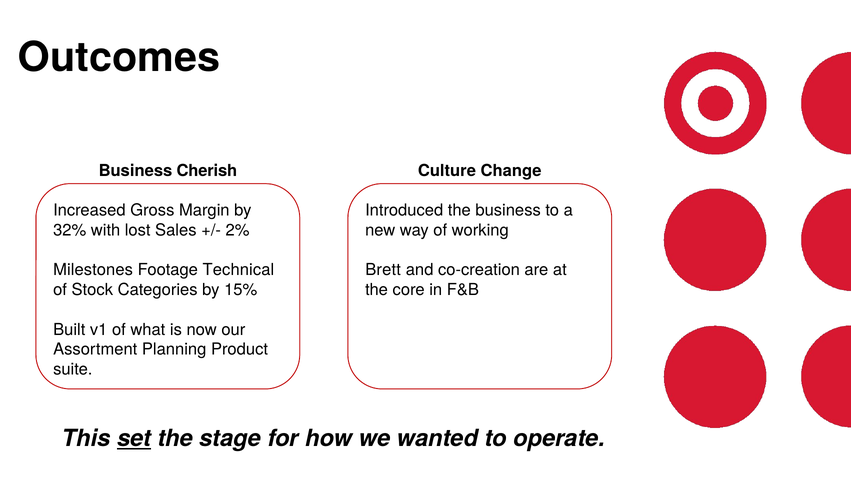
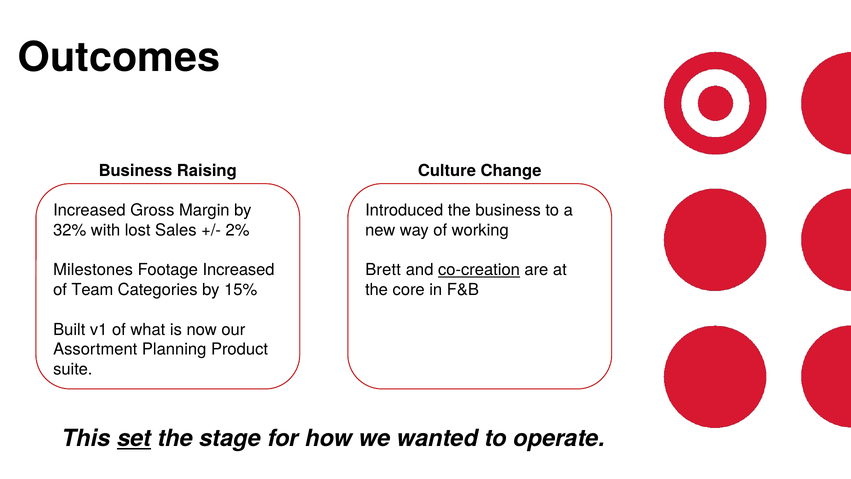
Cherish: Cherish -> Raising
Footage Technical: Technical -> Increased
co-creation underline: none -> present
Stock: Stock -> Team
